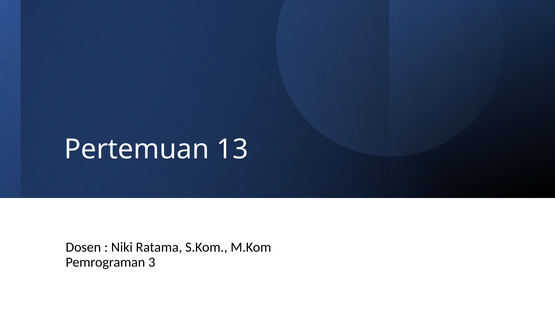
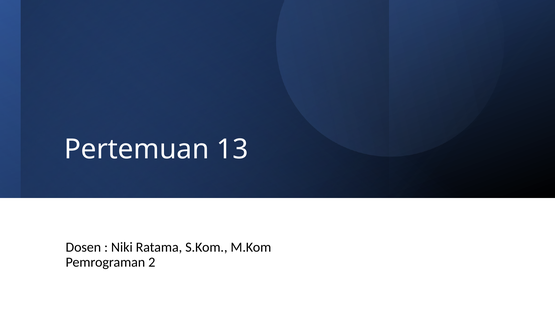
3: 3 -> 2
